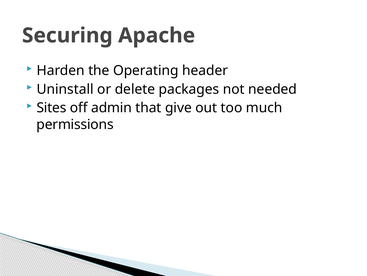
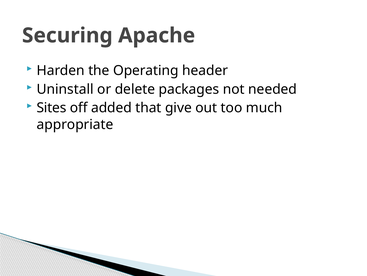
admin: admin -> added
permissions: permissions -> appropriate
